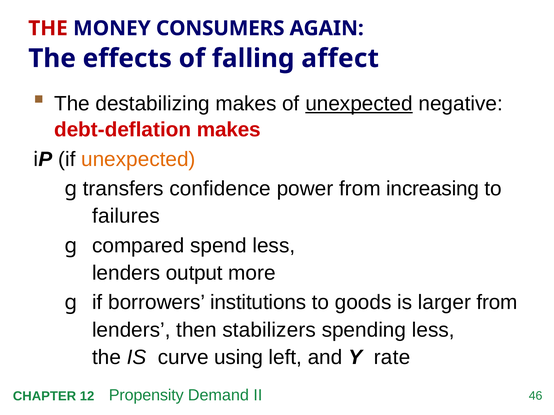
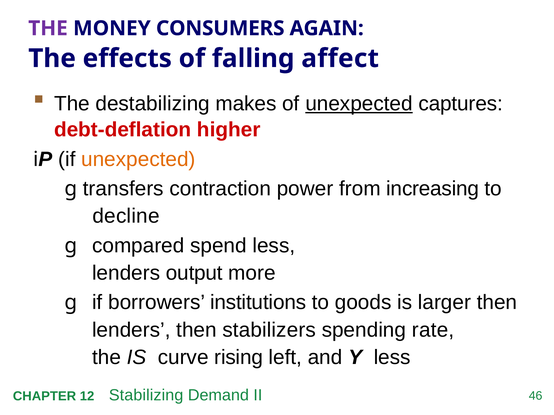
THE at (48, 28) colour: red -> purple
negative: negative -> captures
debt-deflation makes: makes -> higher
confidence: confidence -> contraction
failures: failures -> decline
larger from: from -> then
spending less: less -> rate
using: using -> rising
Y rate: rate -> less
Propensity: Propensity -> Stabilizing
